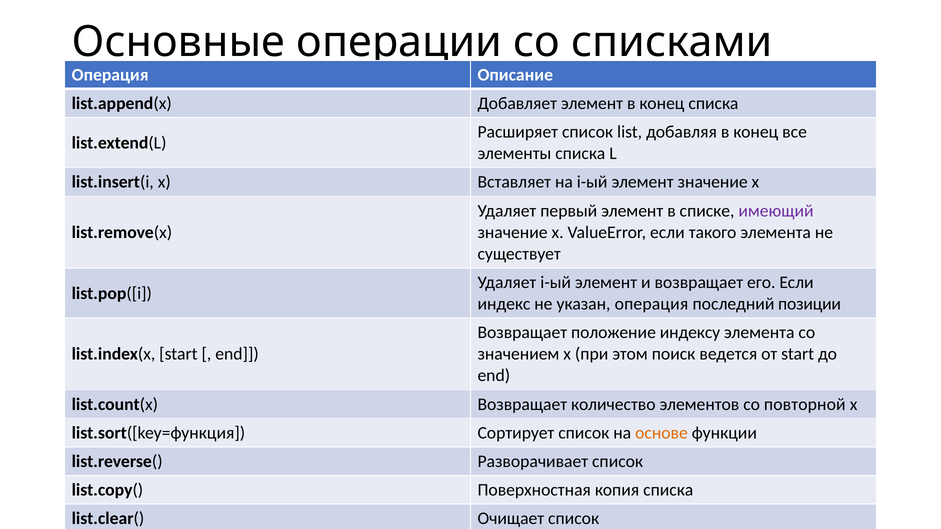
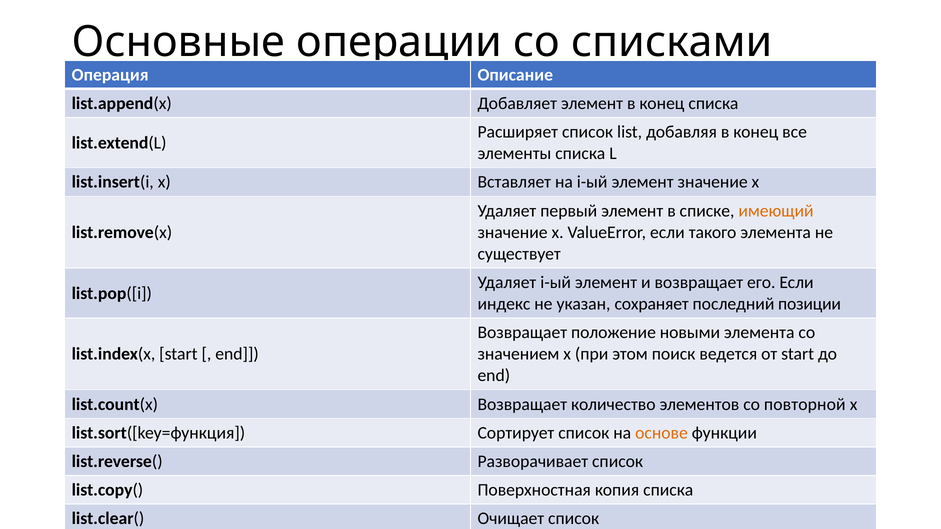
имеющий colour: purple -> orange
указан операция: операция -> сохраняет
индексу: индексу -> новыми
